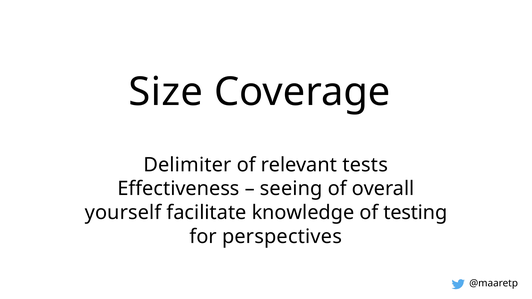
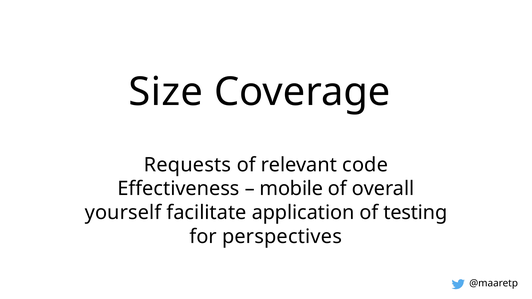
Delimiter: Delimiter -> Requests
tests: tests -> code
seeing: seeing -> mobile
knowledge: knowledge -> application
